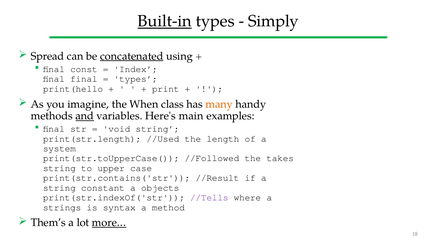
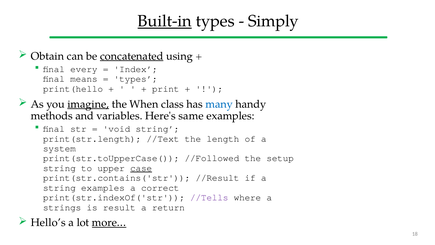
Spread: Spread -> Obtain
const: const -> every
final final: final -> means
imagine underline: none -> present
many colour: orange -> blue
and underline: present -> none
main: main -> same
//Used: //Used -> //Text
takes: takes -> setup
case underline: none -> present
string constant: constant -> examples
objects: objects -> correct
syntax: syntax -> result
method: method -> return
Them’s: Them’s -> Hello’s
